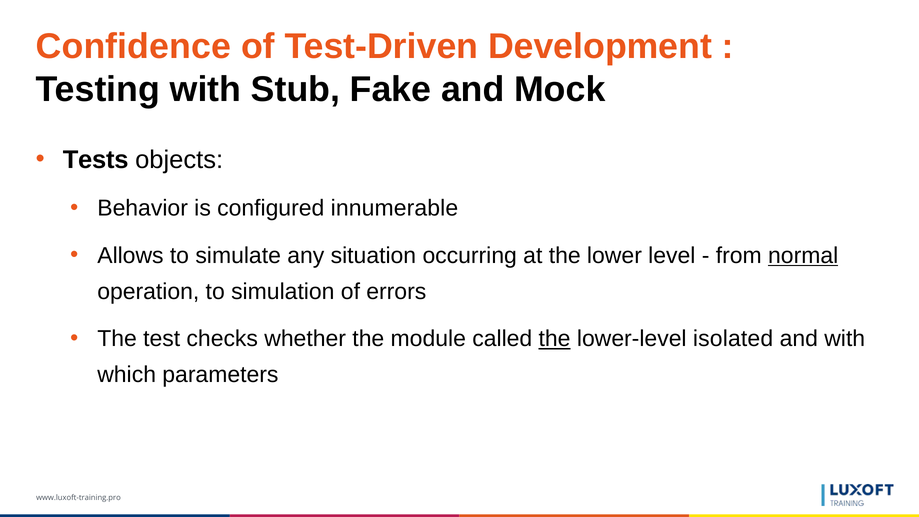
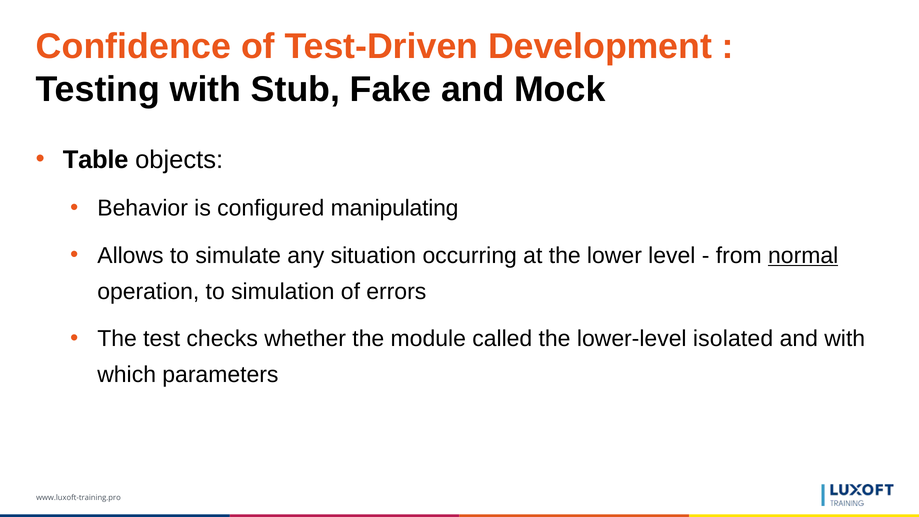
Tests: Tests -> Table
innumerable: innumerable -> manipulating
the at (555, 339) underline: present -> none
